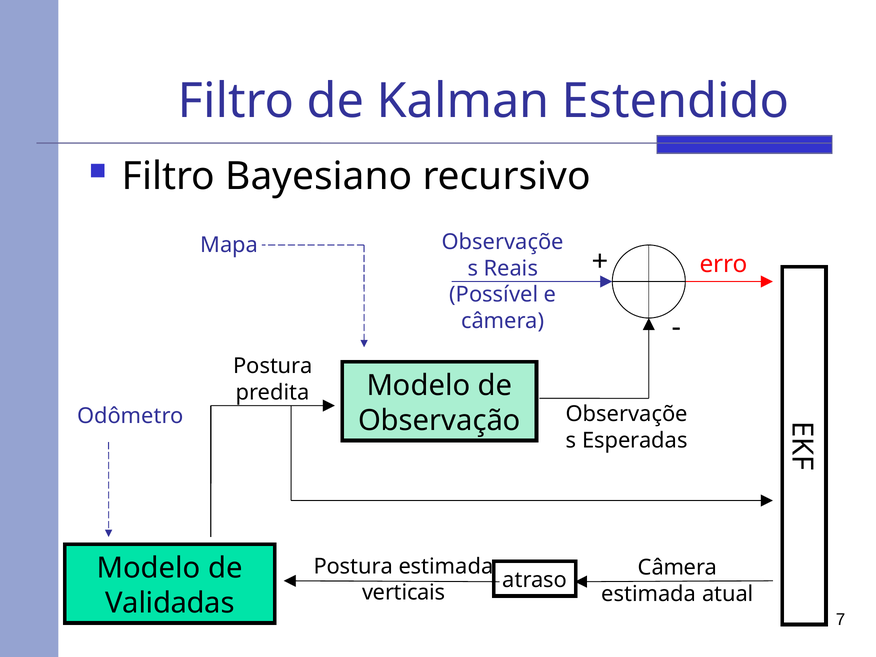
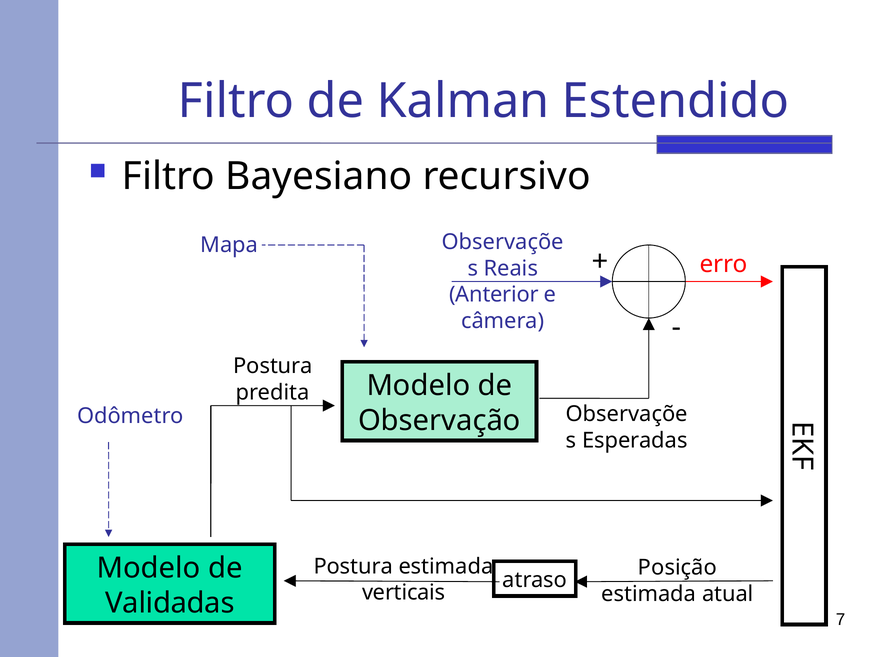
Possível: Possível -> Anterior
Câmera at (678, 568): Câmera -> Posição
